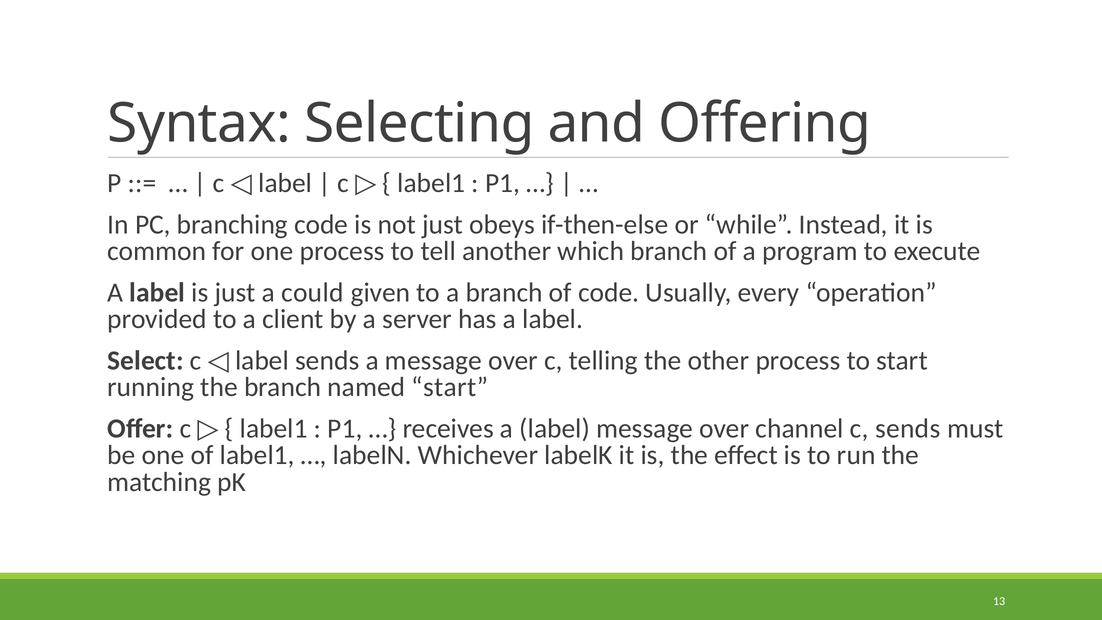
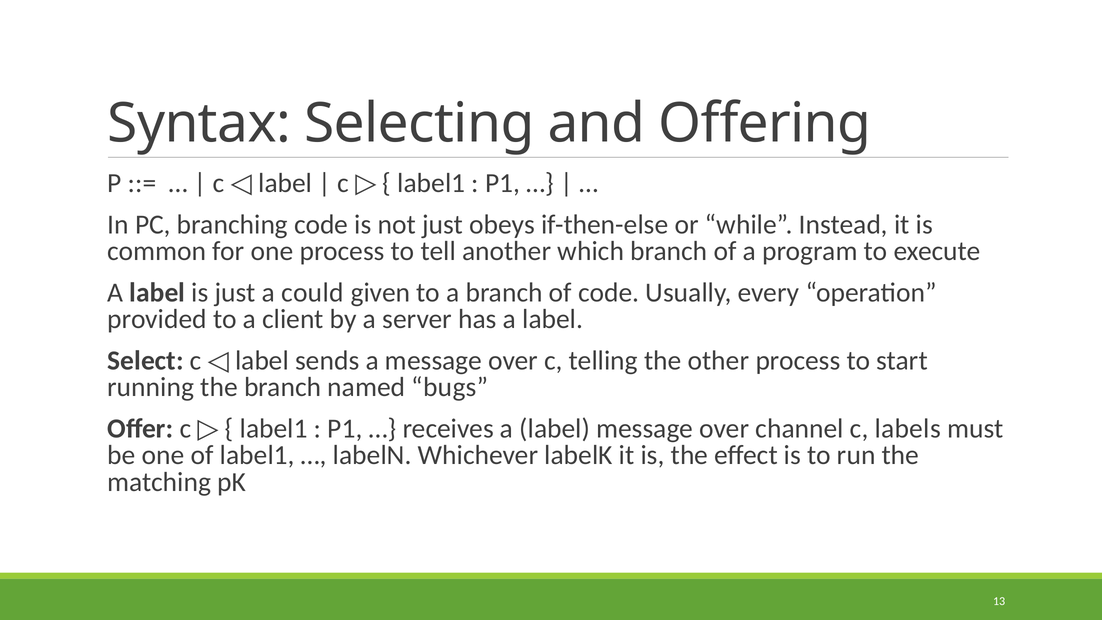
named start: start -> bugs
c sends: sends -> labels
